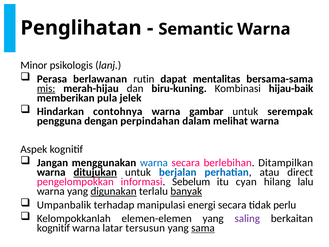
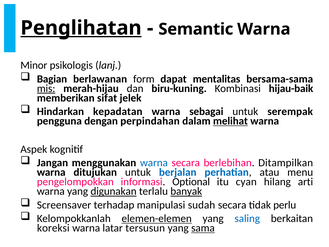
Penglihatan underline: none -> present
Perasa: Perasa -> Bagian
rutin: rutin -> form
pula: pula -> sifat
contohnya: contohnya -> kepadatan
gambar: gambar -> sebagai
melihat underline: none -> present
ditujukan underline: present -> none
direct: direct -> menu
Sebelum: Sebelum -> Optional
lalu: lalu -> arti
Umpanbalik: Umpanbalik -> Screensaver
energi: energi -> sudah
elemen-elemen underline: none -> present
saling colour: purple -> blue
kognitif at (53, 228): kognitif -> koreksi
